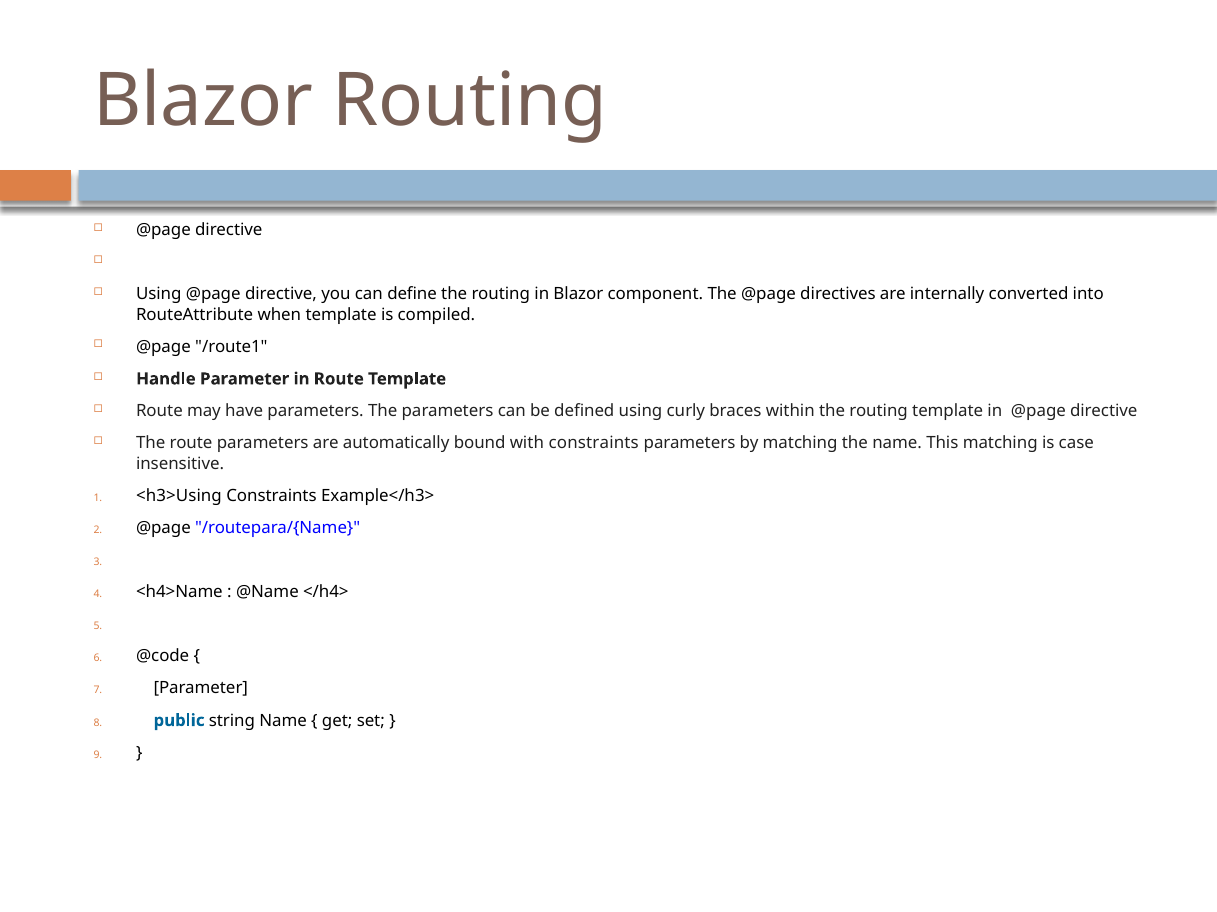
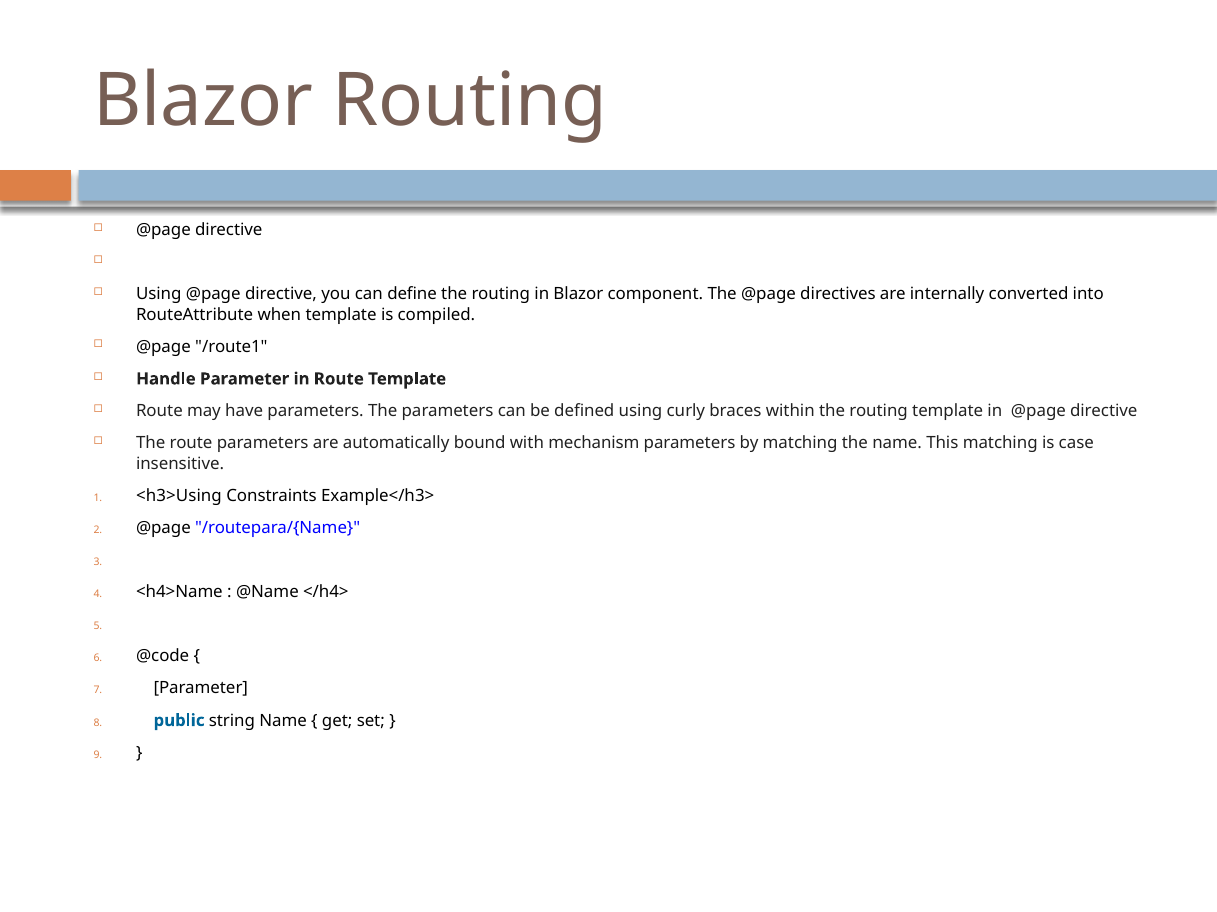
with constraints: constraints -> mechanism
